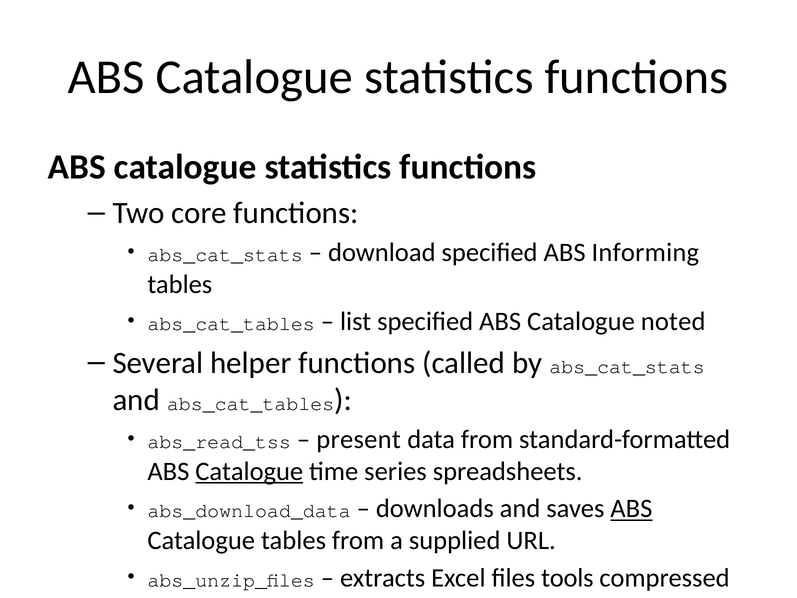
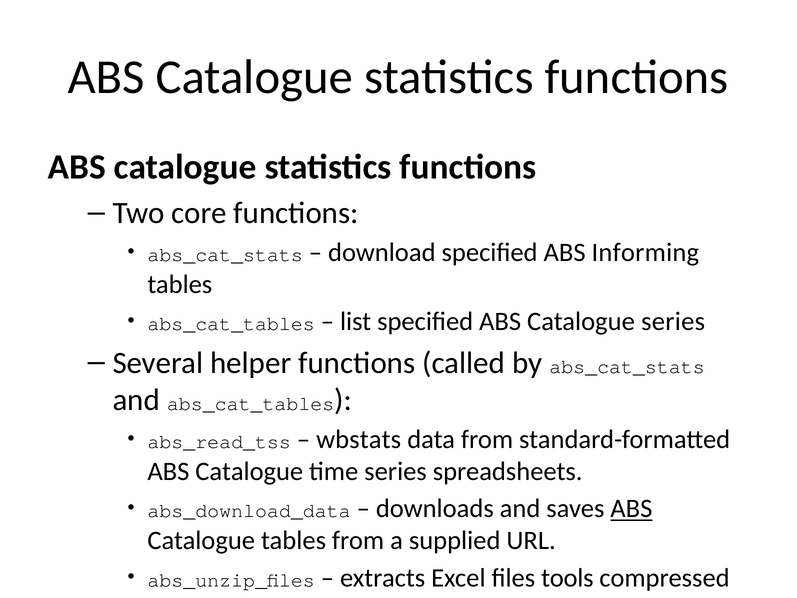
Catalogue noted: noted -> series
present: present -> wbstats
Catalogue at (249, 471) underline: present -> none
